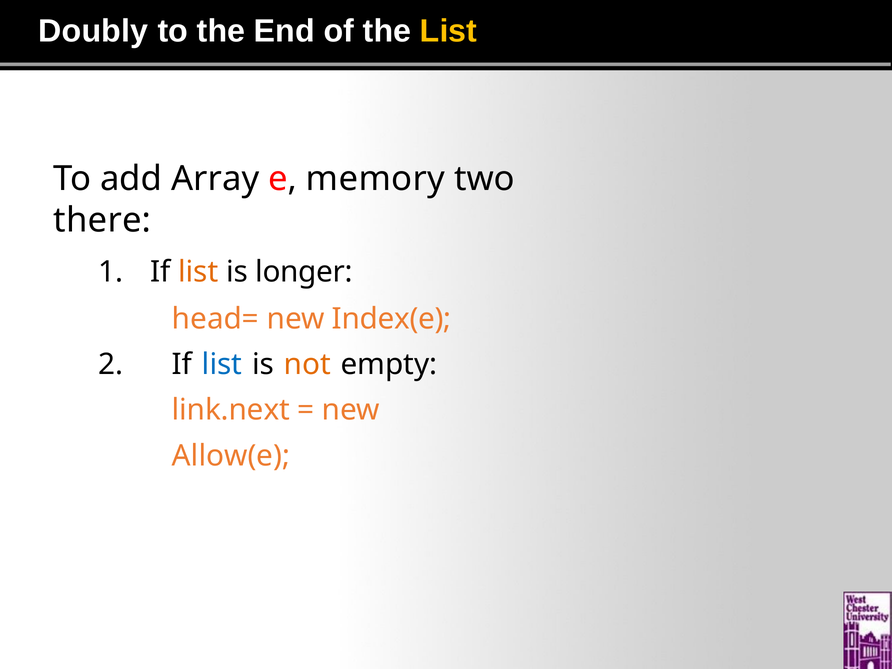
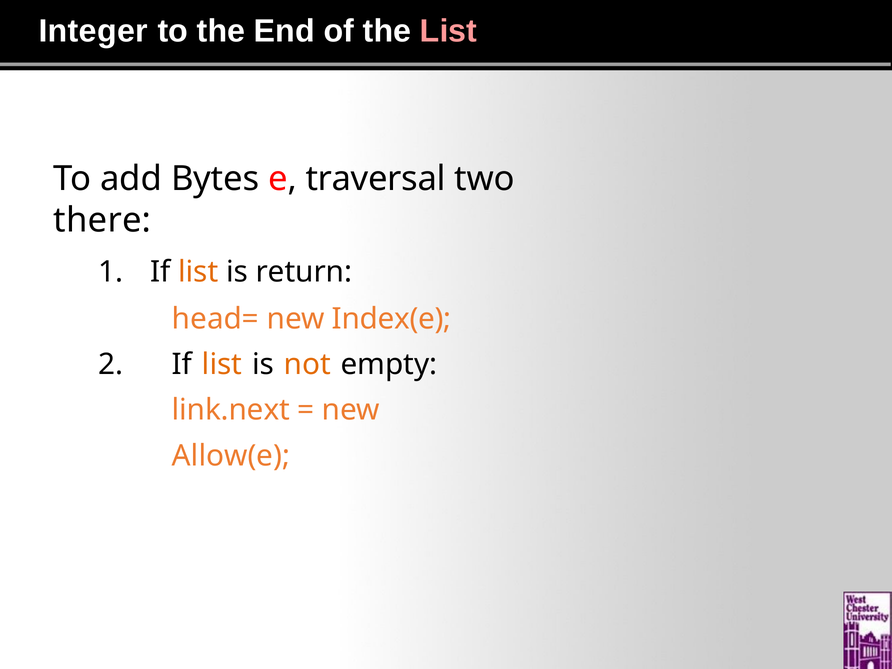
Doubly: Doubly -> Integer
List at (449, 31) colour: yellow -> pink
Array: Array -> Bytes
memory: memory -> traversal
longer: longer -> return
list at (222, 364) colour: blue -> orange
